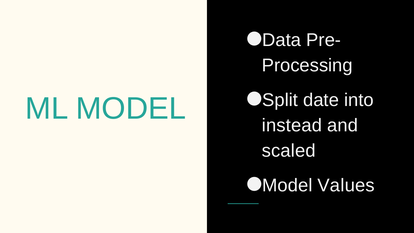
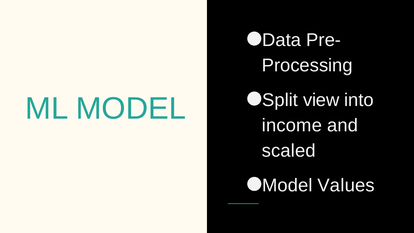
date: date -> view
instead: instead -> income
